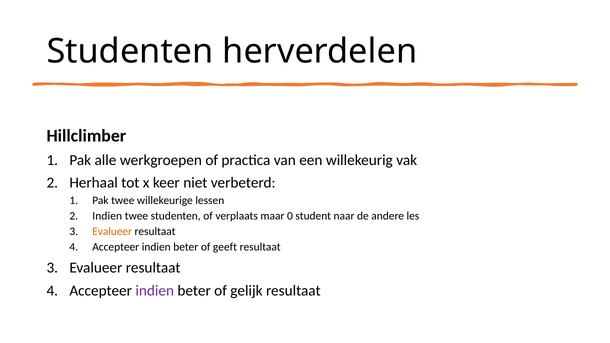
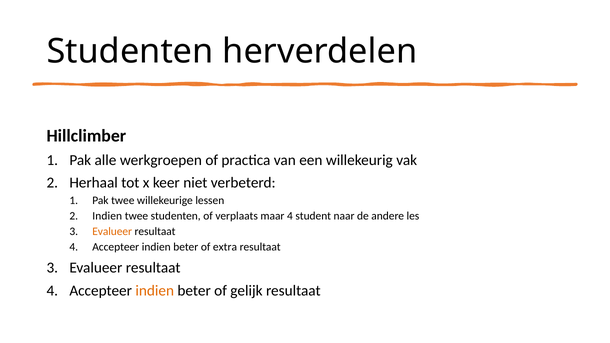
maar 0: 0 -> 4
geeft: geeft -> extra
indien at (155, 291) colour: purple -> orange
